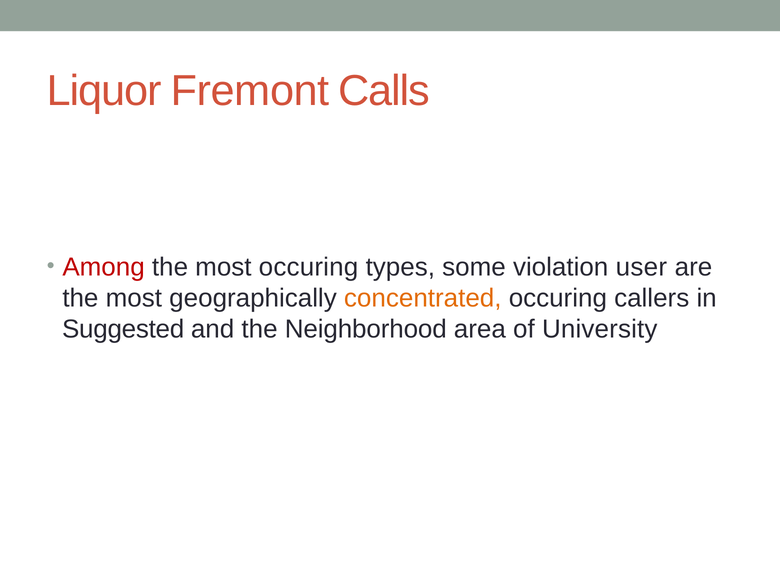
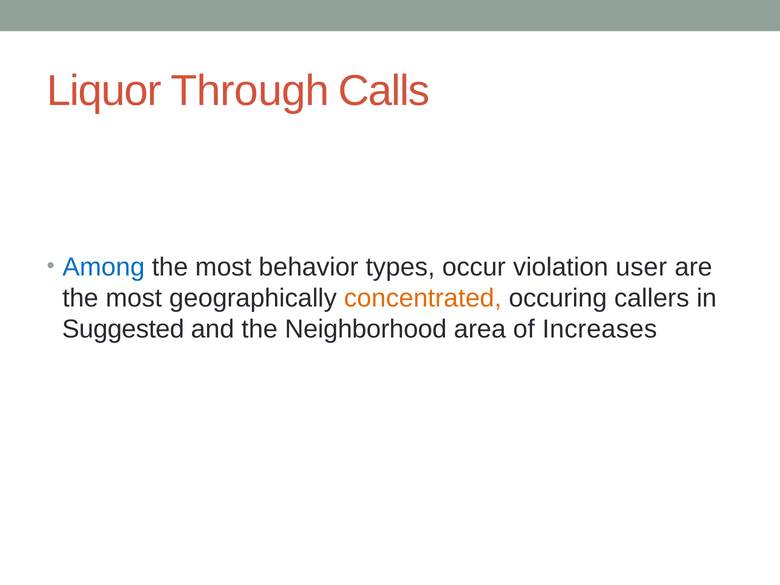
Fremont: Fremont -> Through
Among colour: red -> blue
most occuring: occuring -> behavior
some: some -> occur
University: University -> Increases
